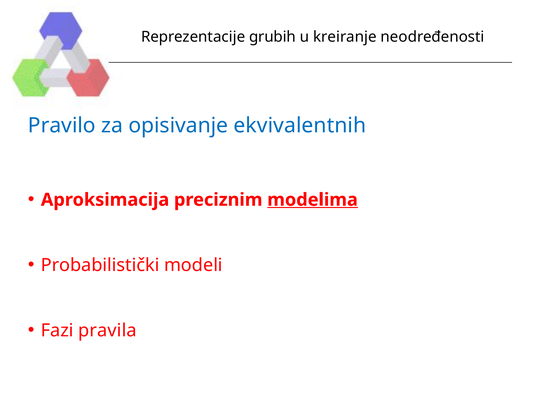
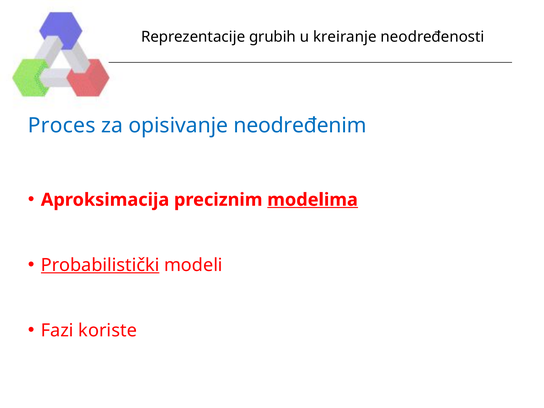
Pravilo: Pravilo -> Proces
ekvivalentnih: ekvivalentnih -> neodređenim
Probabilistički underline: none -> present
pravila: pravila -> koriste
